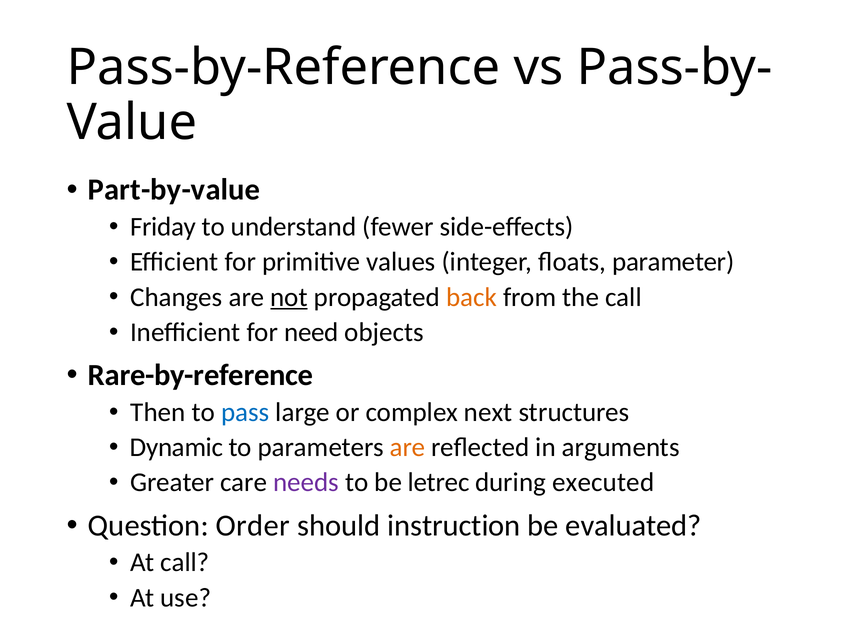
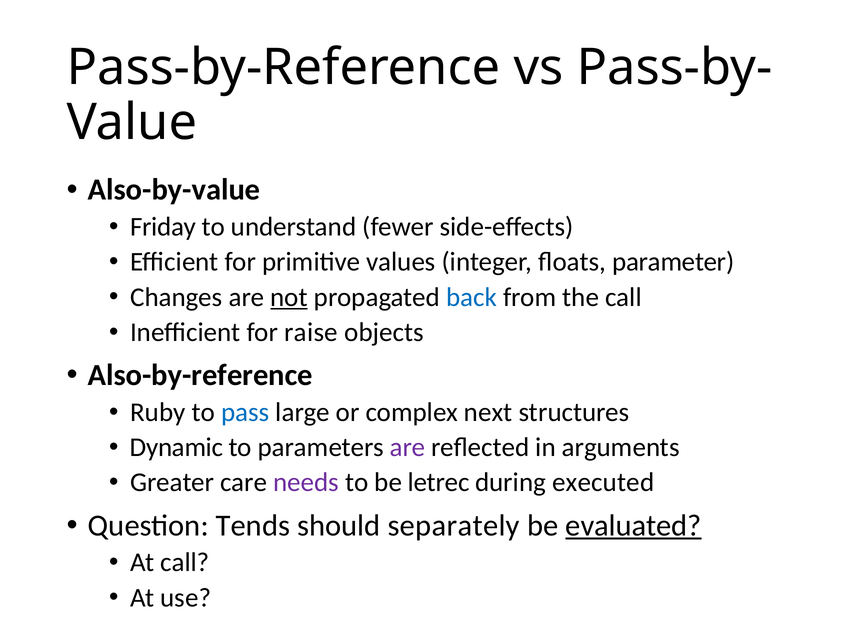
Part-by-value: Part-by-value -> Also-by-value
back colour: orange -> blue
need: need -> raise
Rare-by-reference: Rare-by-reference -> Also-by-reference
Then: Then -> Ruby
are at (408, 447) colour: orange -> purple
Order: Order -> Tends
instruction: instruction -> separately
evaluated underline: none -> present
